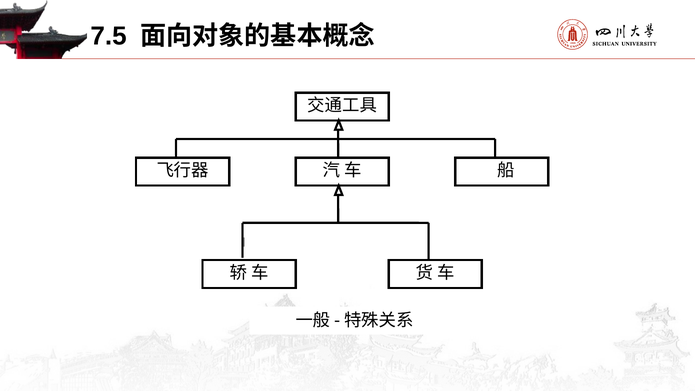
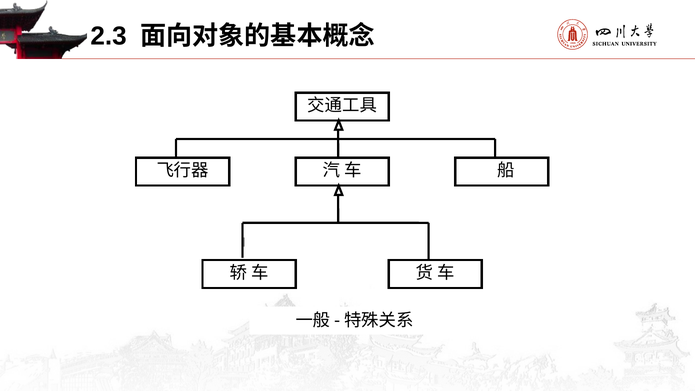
7.5: 7.5 -> 2.3
